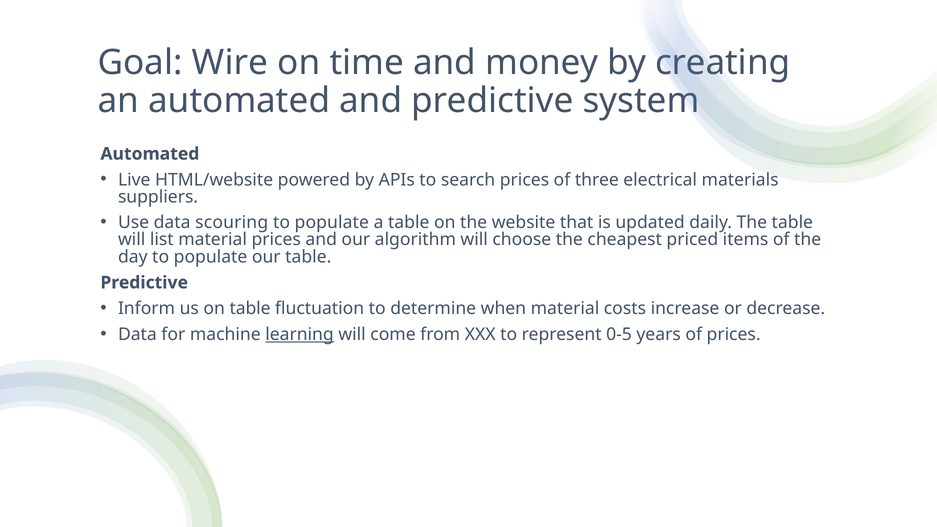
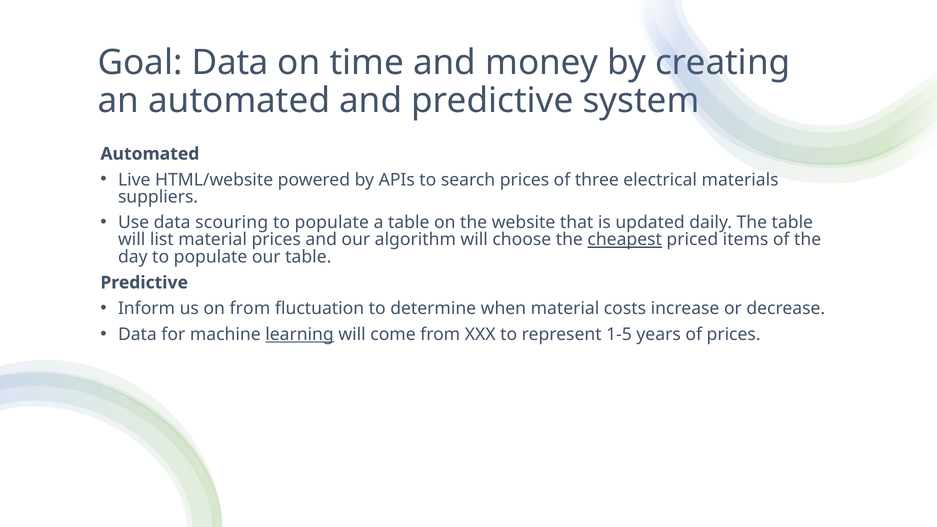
Goal Wire: Wire -> Data
cheapest underline: none -> present
on table: table -> from
0-5: 0-5 -> 1-5
